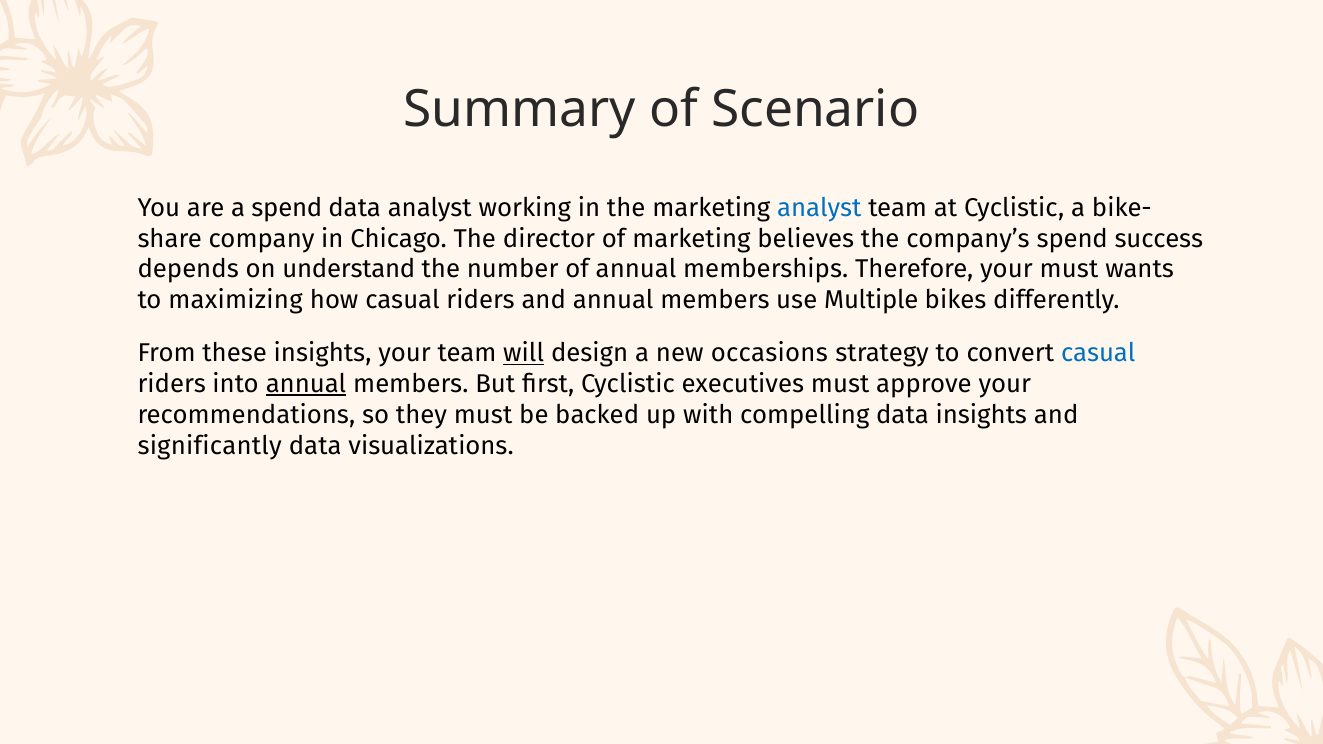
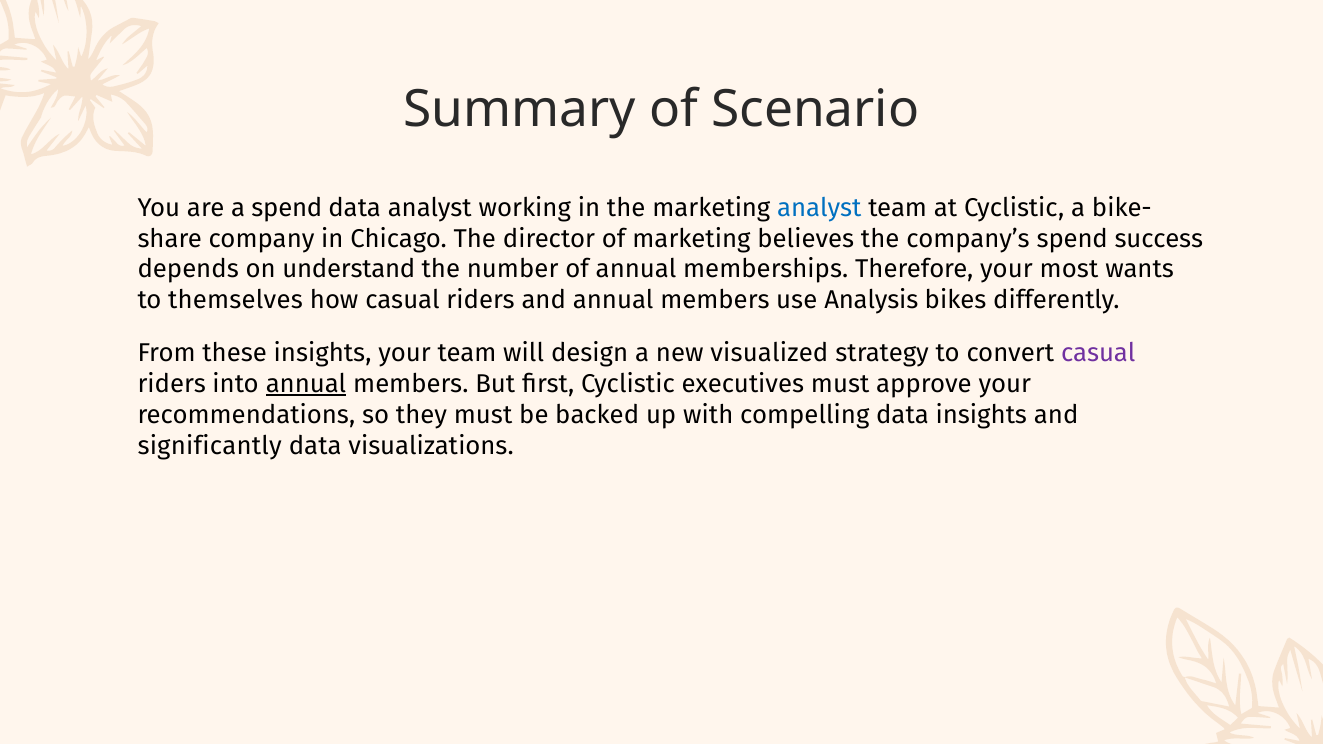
your must: must -> most
maximizing: maximizing -> themselves
Multiple: Multiple -> Analysis
will underline: present -> none
occasions: occasions -> visualized
casual at (1098, 353) colour: blue -> purple
